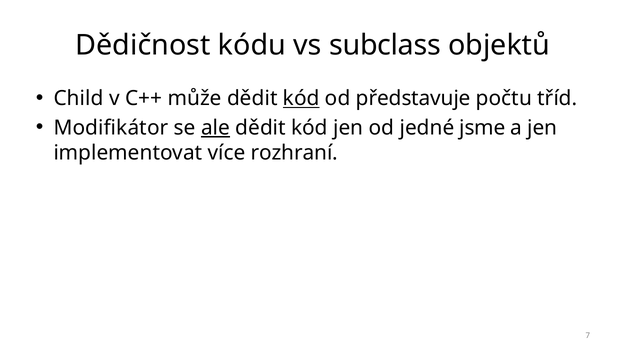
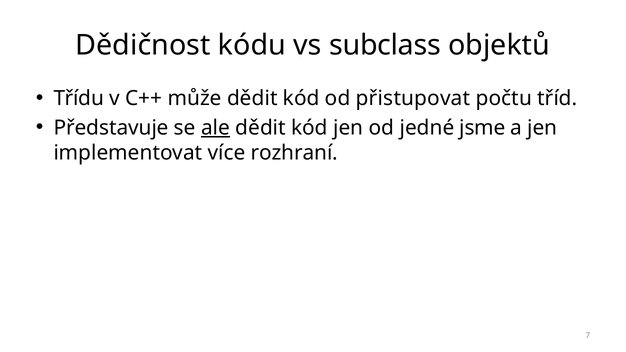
Child: Child -> Třídu
kód at (301, 98) underline: present -> none
představuje: představuje -> přistupovat
Modifikátor: Modifikátor -> Představuje
